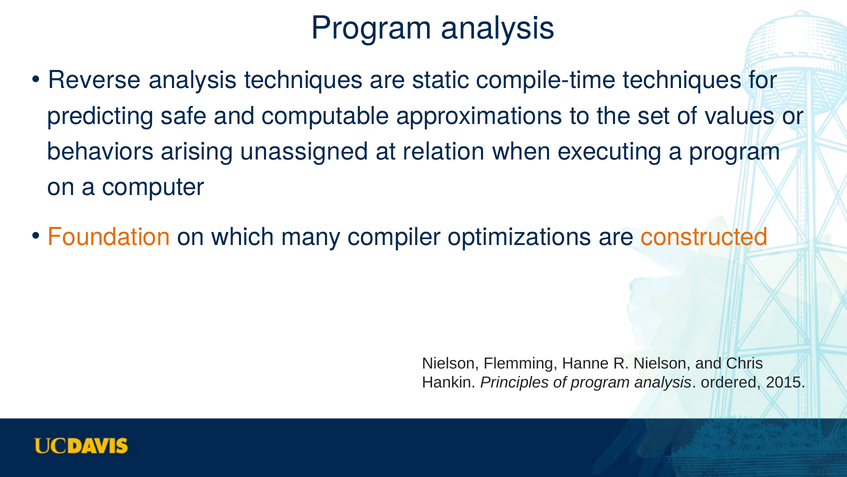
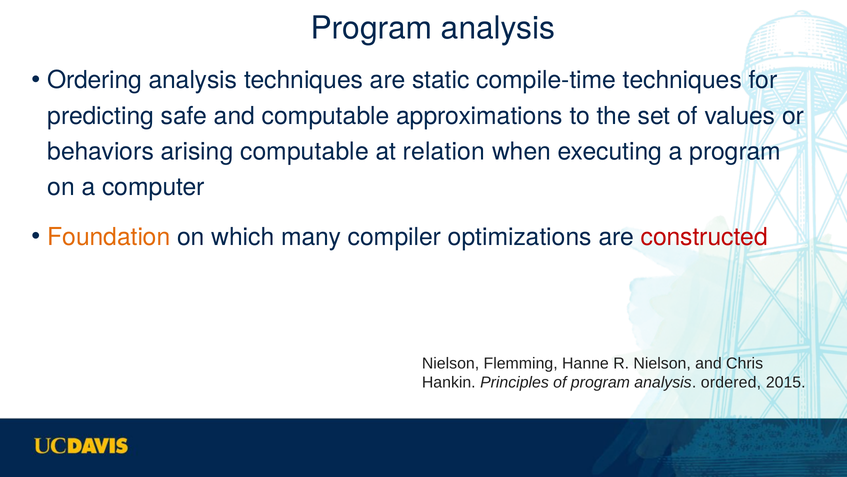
Reverse: Reverse -> Ordering
arising unassigned: unassigned -> computable
constructed colour: orange -> red
